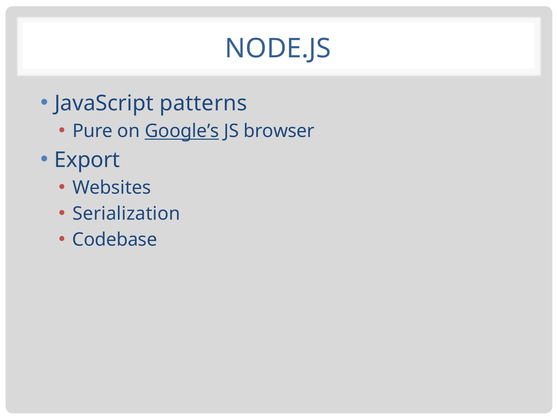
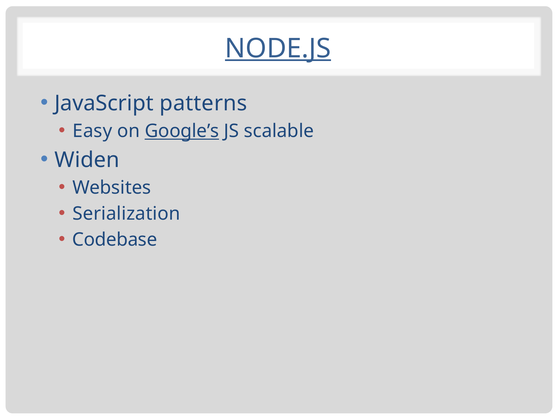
NODE.JS underline: none -> present
Pure: Pure -> Easy
browser: browser -> scalable
Export: Export -> Widen
